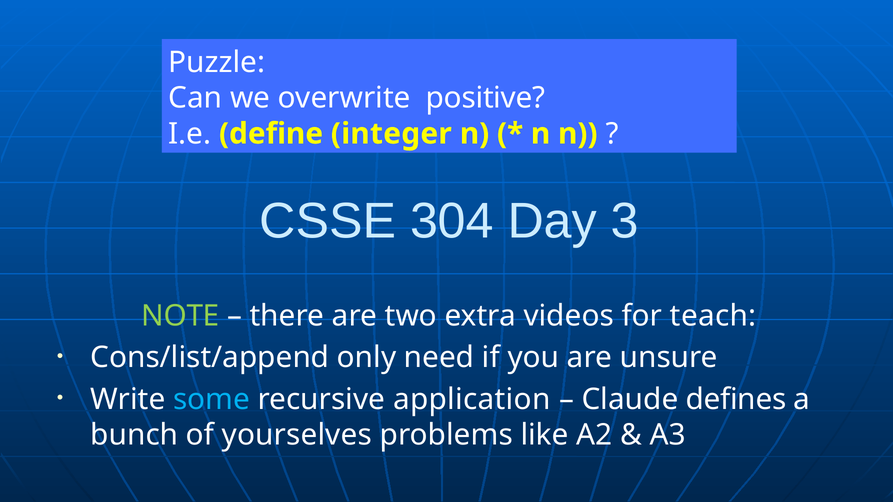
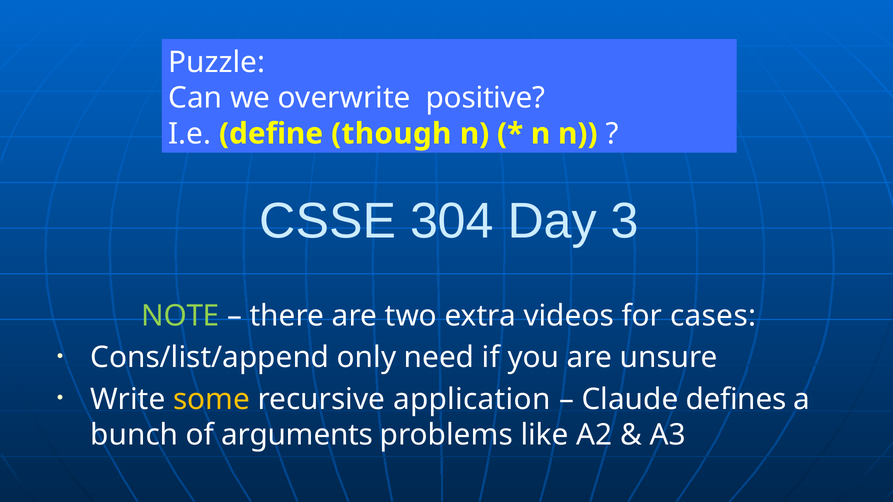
integer: integer -> though
teach: teach -> cases
some colour: light blue -> yellow
yourselves: yourselves -> arguments
